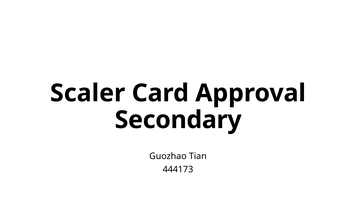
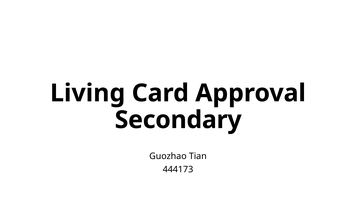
Scaler: Scaler -> Living
